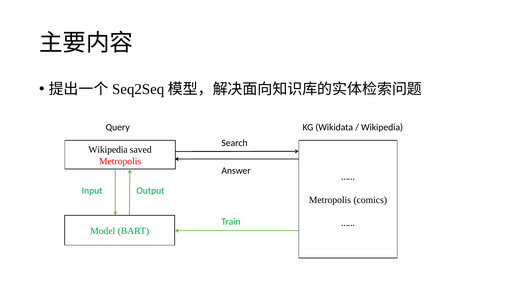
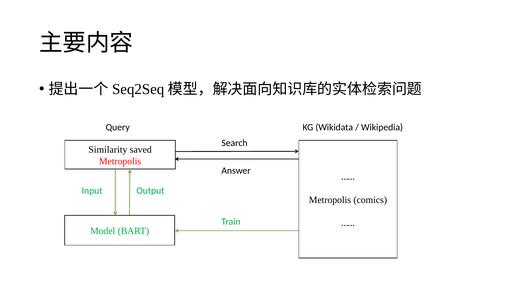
Wikipedia at (108, 149): Wikipedia -> Similarity
